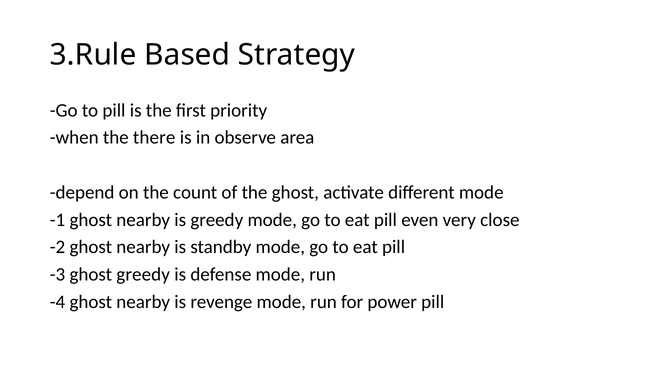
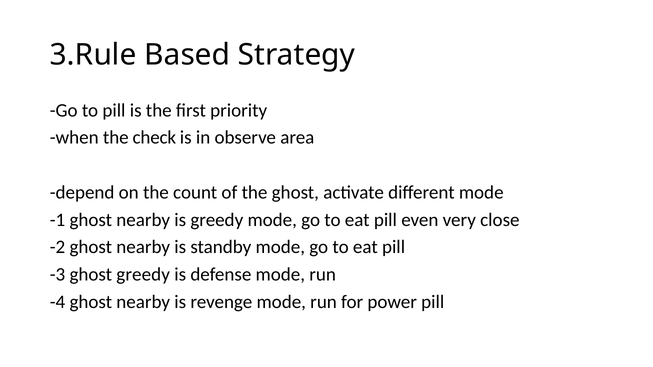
there: there -> check
